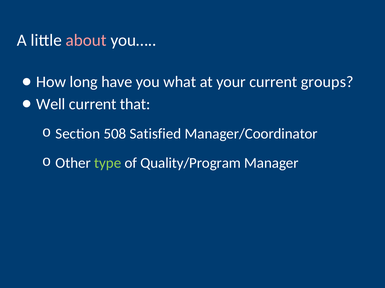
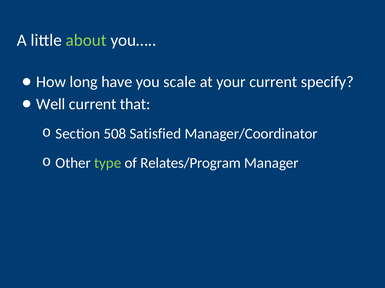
about colour: pink -> light green
what: what -> scale
groups: groups -> specify
Quality/Program: Quality/Program -> Relates/Program
